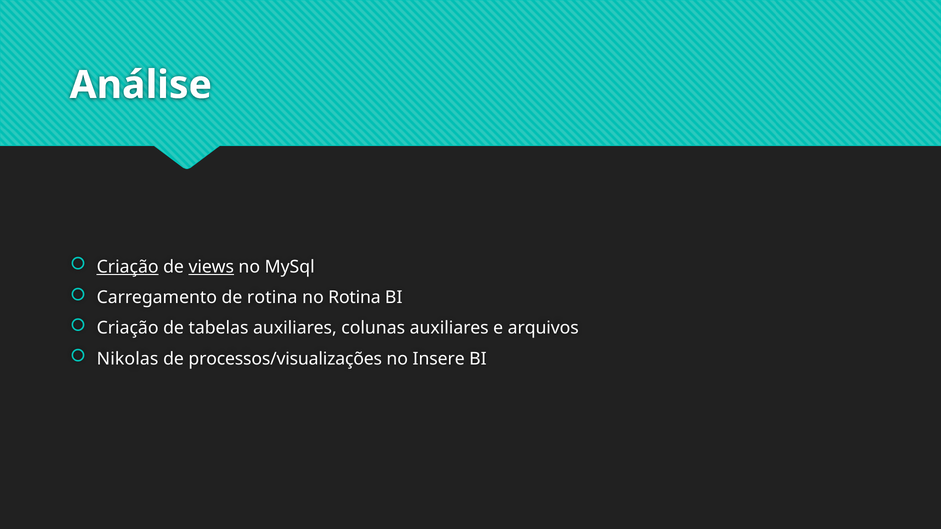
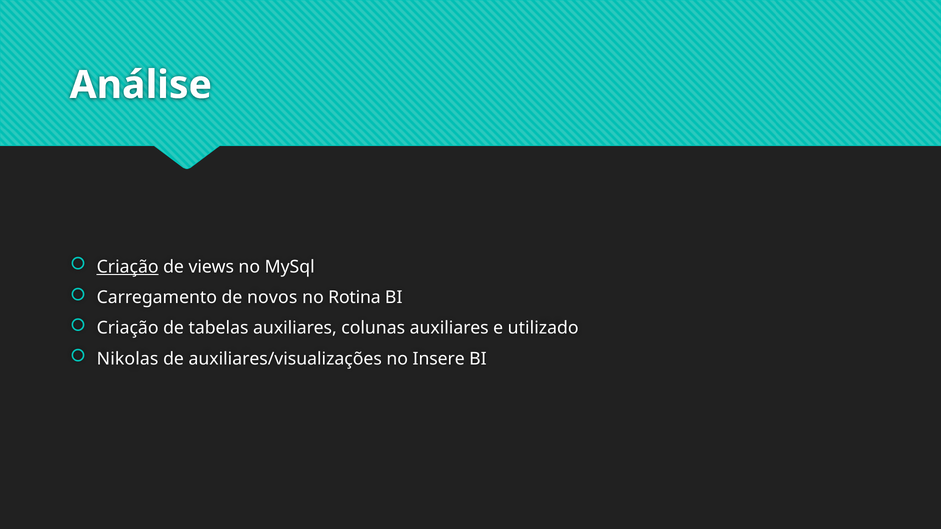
views underline: present -> none
de rotina: rotina -> novos
arquivos: arquivos -> utilizado
processos/visualizações: processos/visualizações -> auxiliares/visualizações
